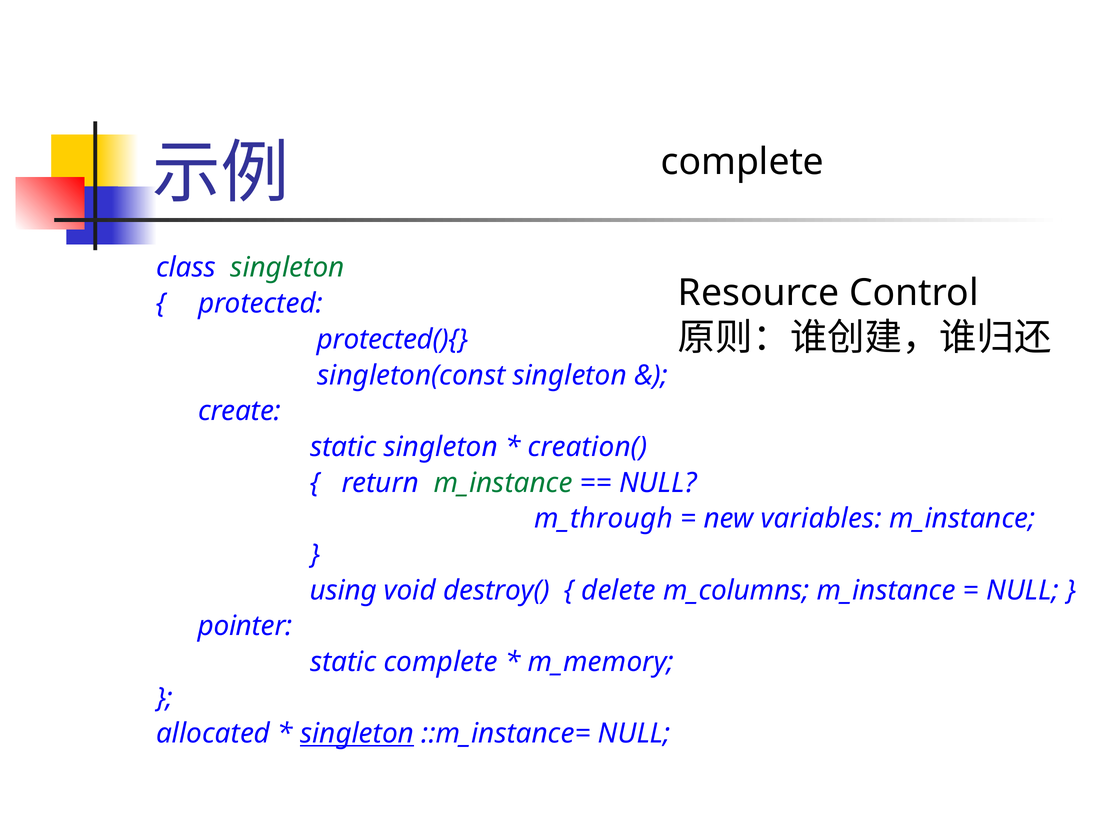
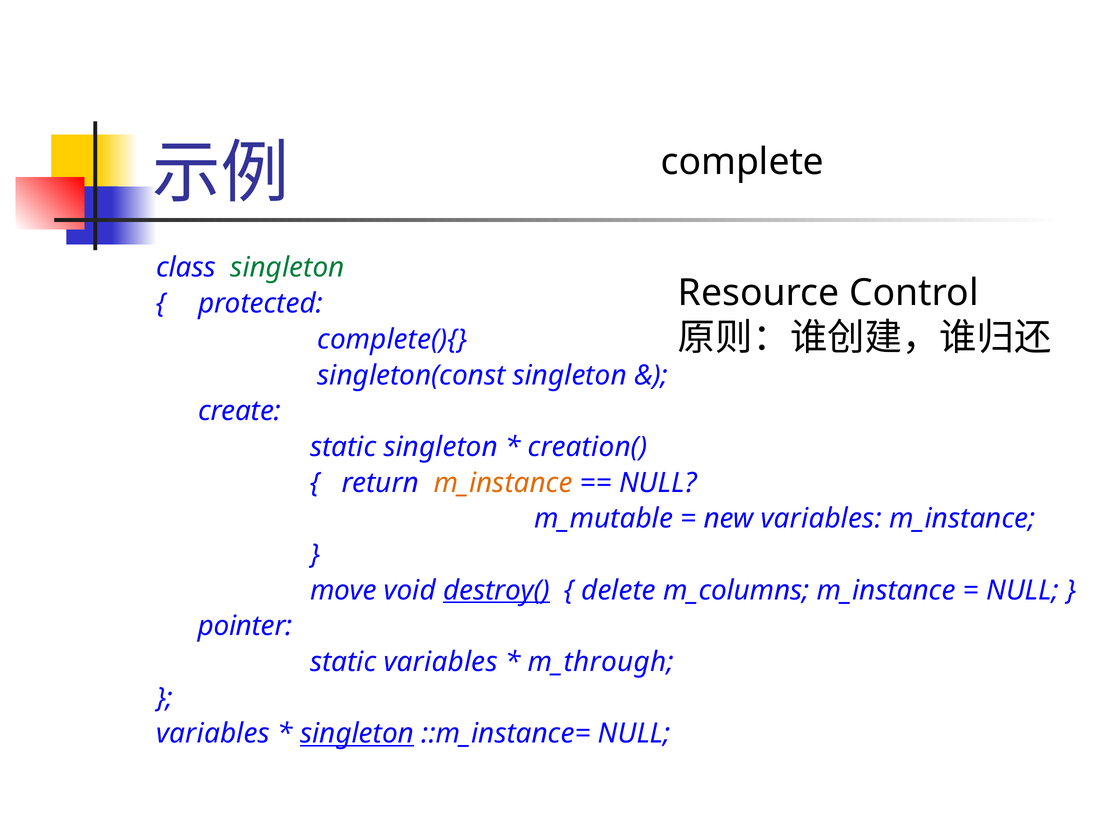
protected(){: protected(){ -> complete(){
m_instance at (503, 483) colour: green -> orange
m_through: m_through -> m_mutable
using: using -> move
destroy( underline: none -> present
static complete: complete -> variables
m_memory: m_memory -> m_through
allocated at (213, 734): allocated -> variables
